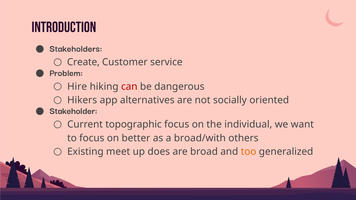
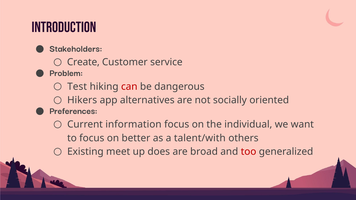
Hire: Hire -> Test
Stakeholder: Stakeholder -> Preferences
topographic: topographic -> information
broad/with: broad/with -> talent/with
too colour: orange -> red
